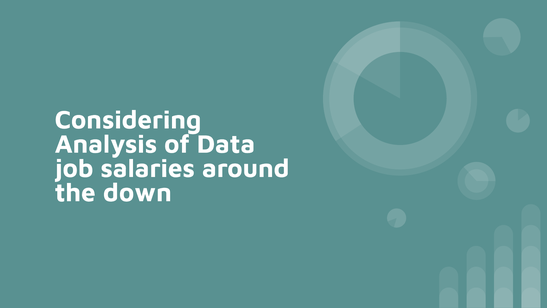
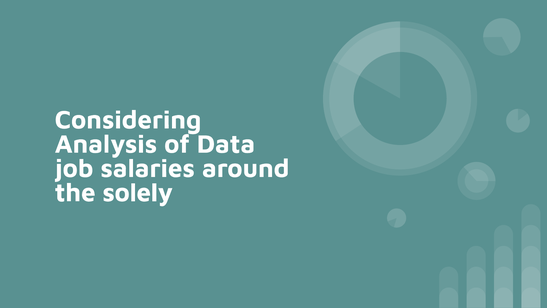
down: down -> solely
